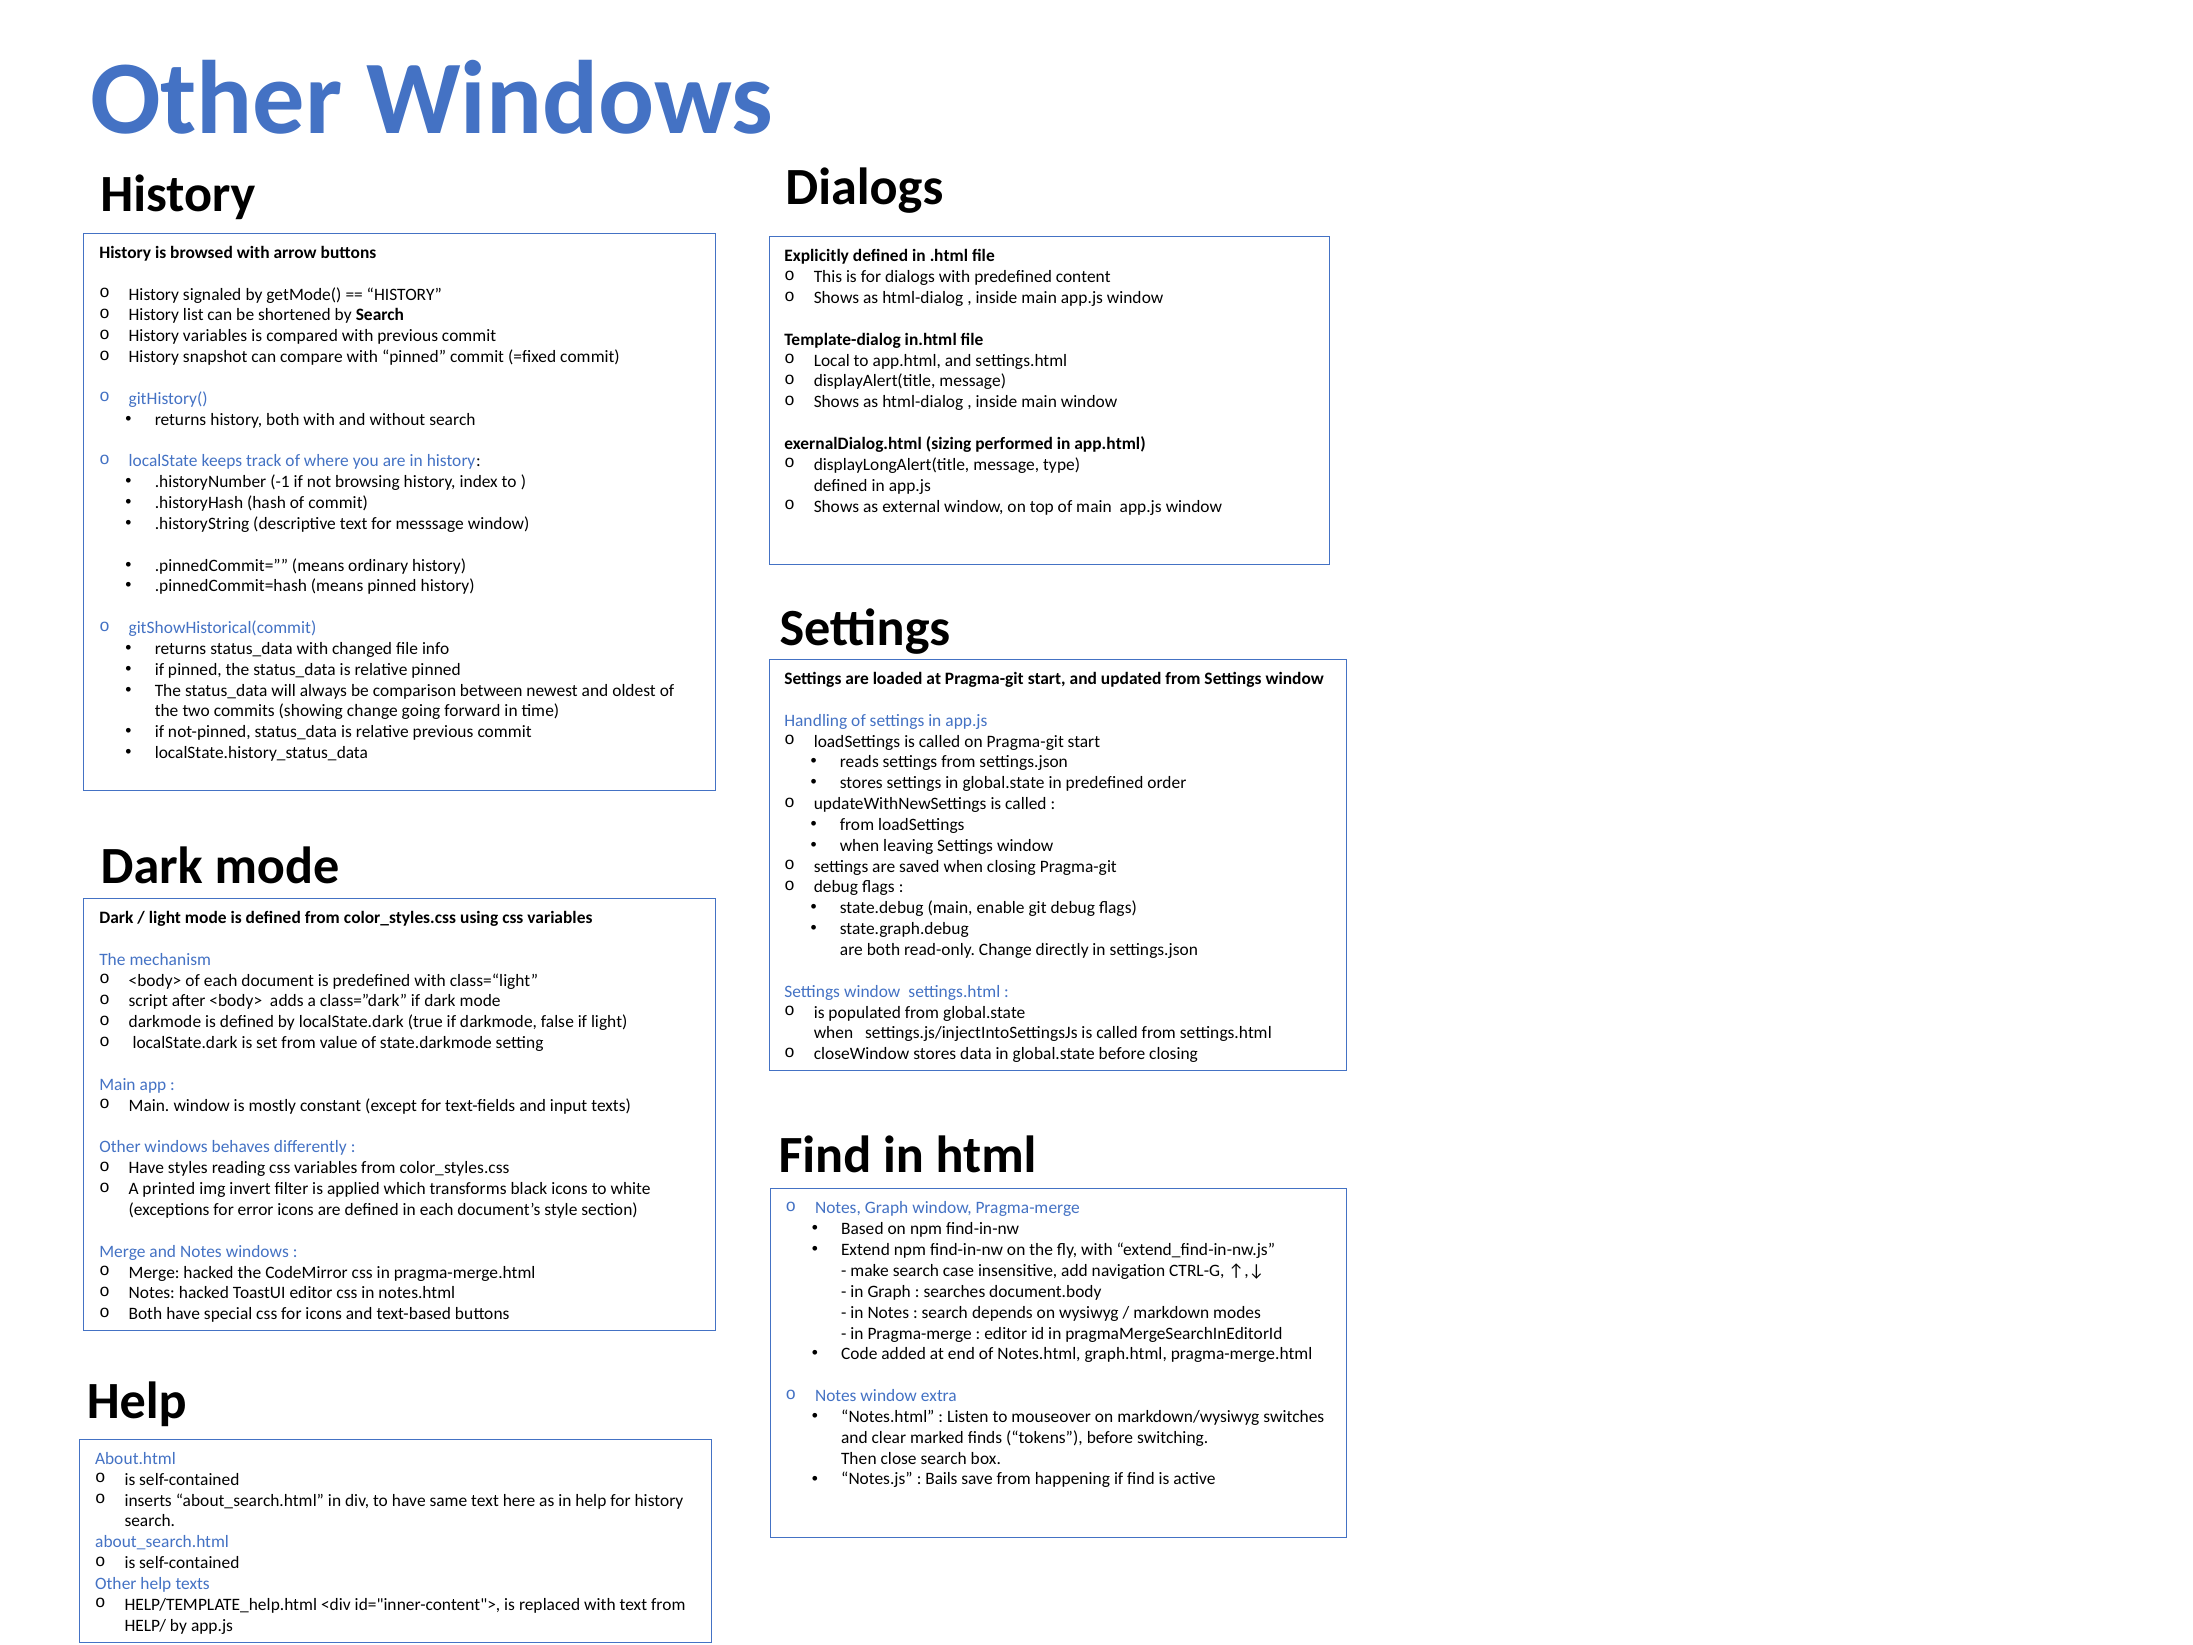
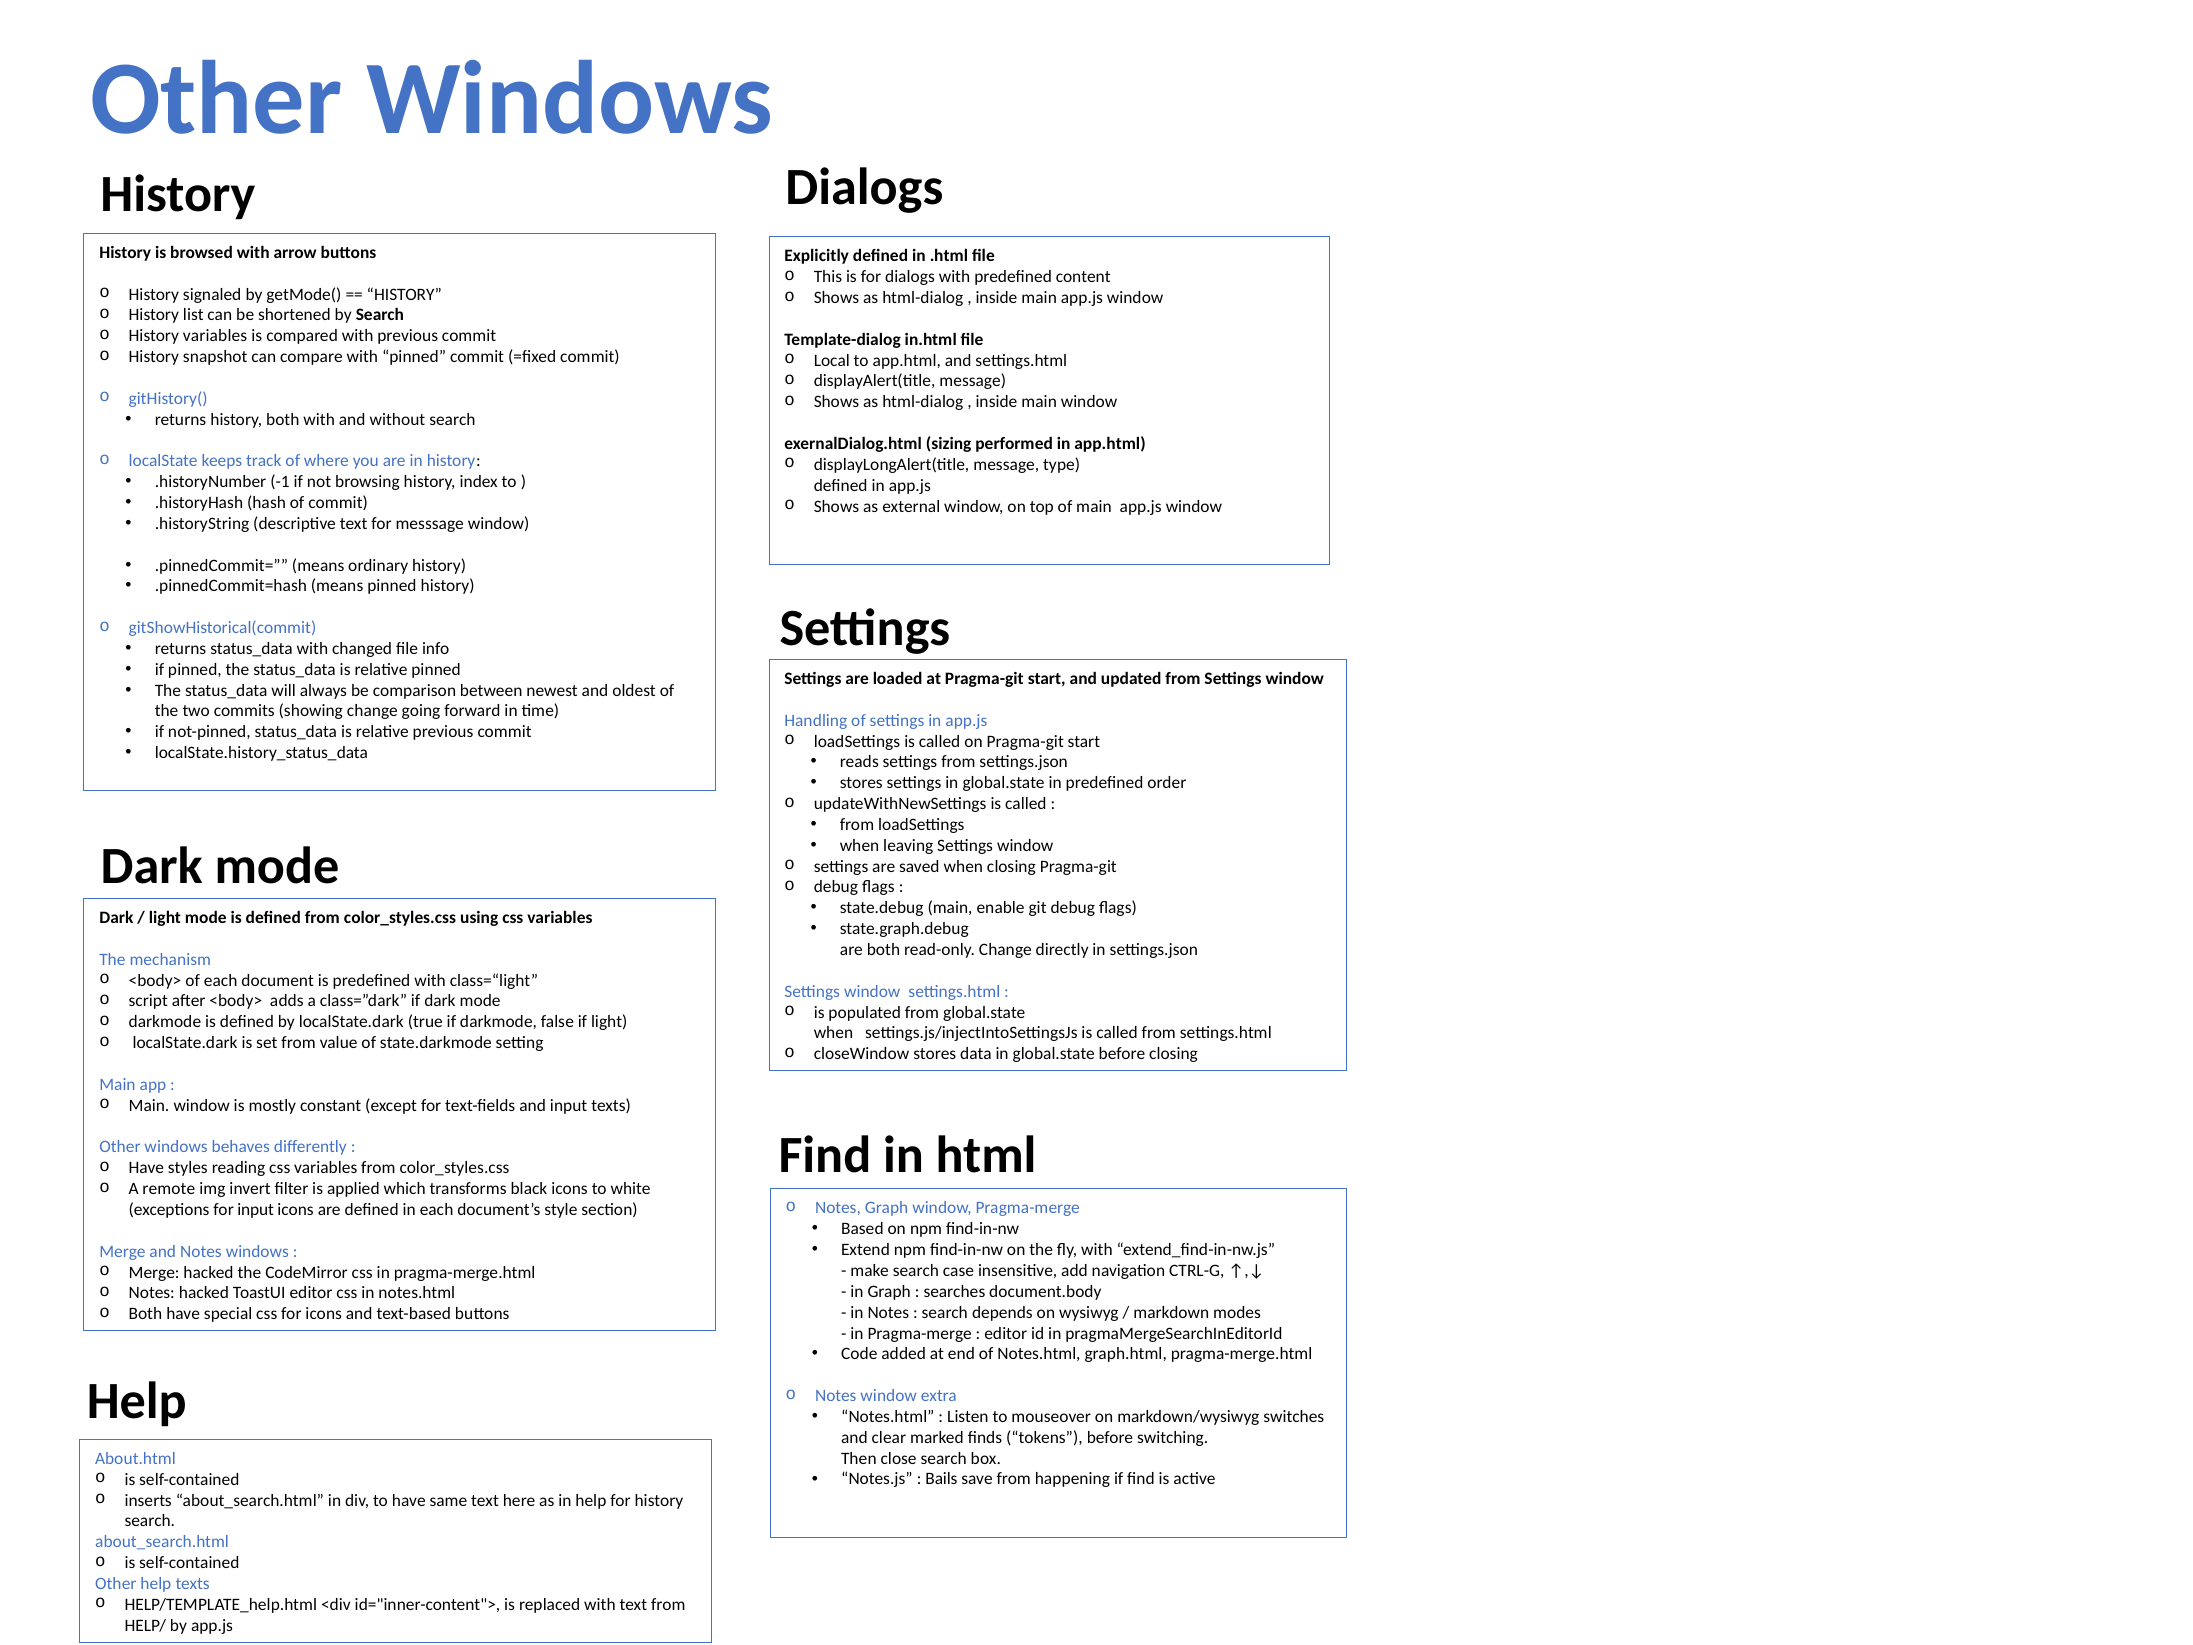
printed: printed -> remote
for error: error -> input
